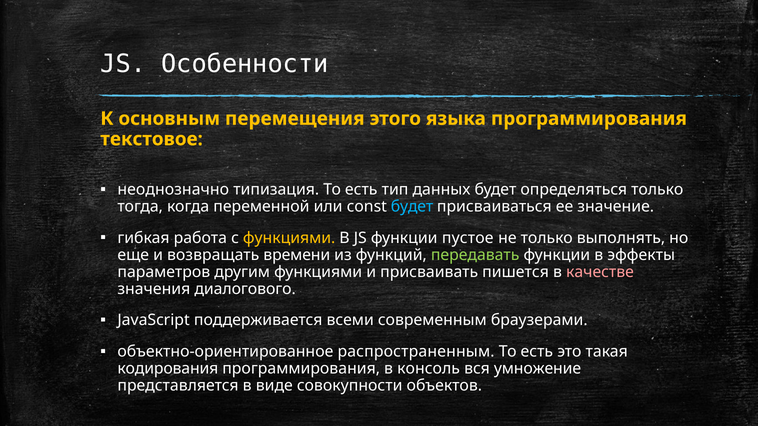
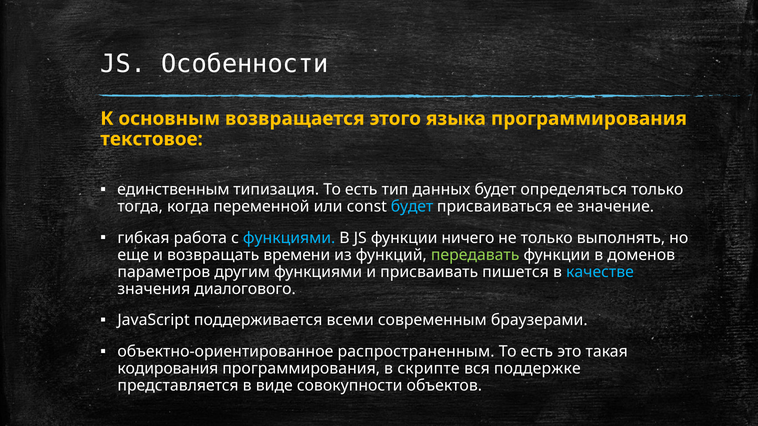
перемещения: перемещения -> возвращается
неоднозначно: неоднозначно -> единственным
функциями at (289, 238) colour: yellow -> light blue
пустое: пустое -> ничего
эффекты: эффекты -> доменов
качестве colour: pink -> light blue
консоль: консоль -> скрипте
умножение: умножение -> поддержке
